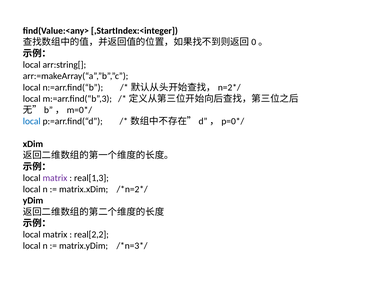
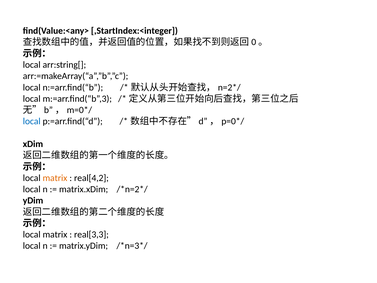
matrix at (55, 178) colour: purple -> orange
real[1,3: real[1,3 -> real[4,2
real[2,2: real[2,2 -> real[3,3
